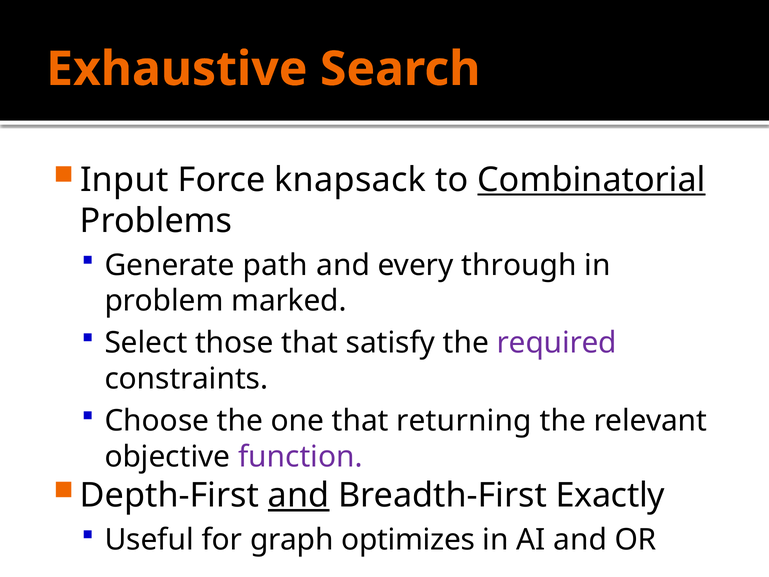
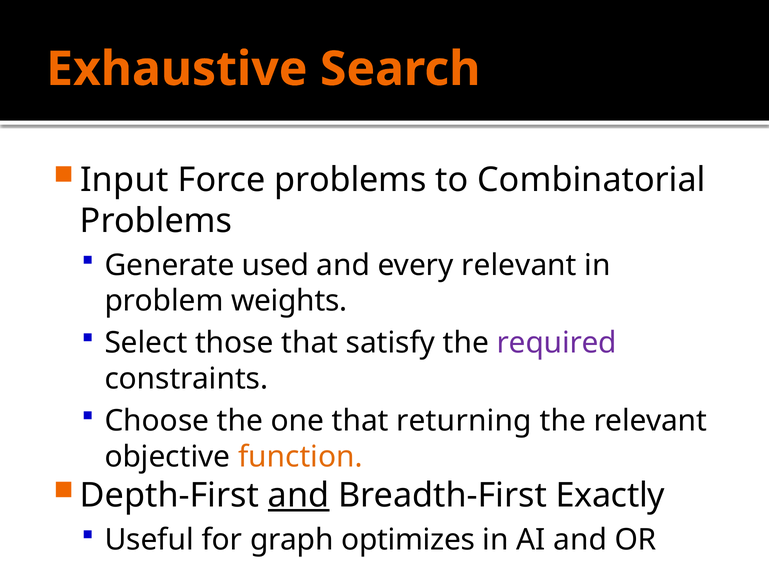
Force knapsack: knapsack -> problems
Combinatorial underline: present -> none
path: path -> used
every through: through -> relevant
marked: marked -> weights
function colour: purple -> orange
